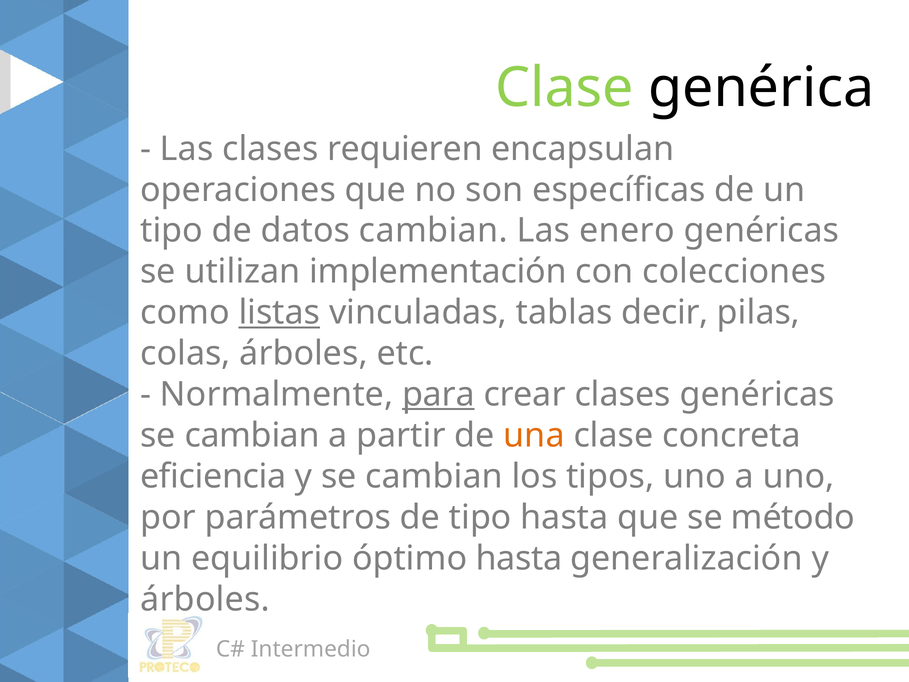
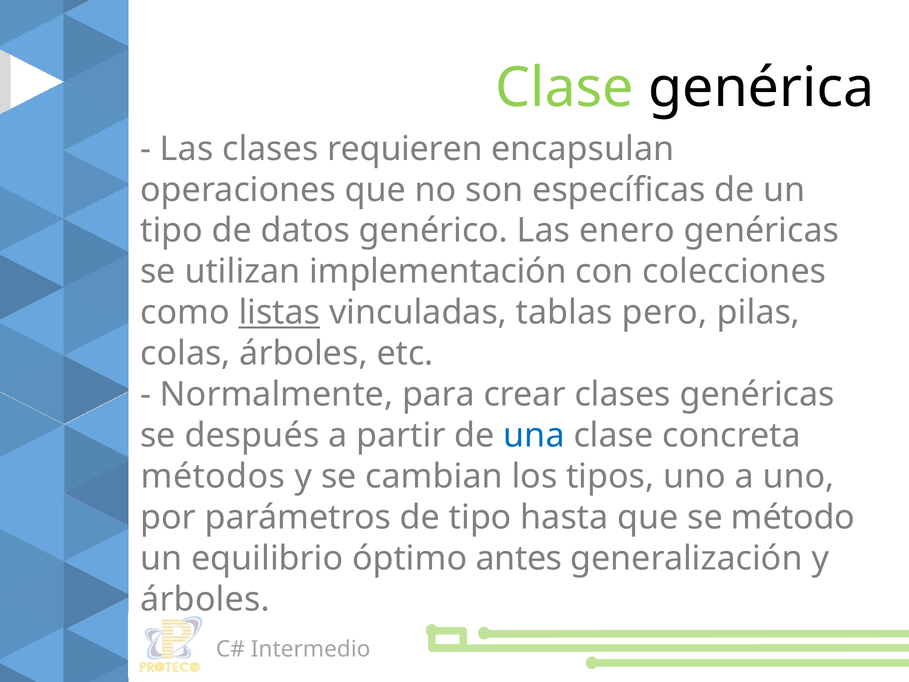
datos cambian: cambian -> genérico
decir: decir -> pero
para underline: present -> none
cambian at (252, 435): cambian -> después
una colour: orange -> blue
eficiencia: eficiencia -> métodos
óptimo hasta: hasta -> antes
